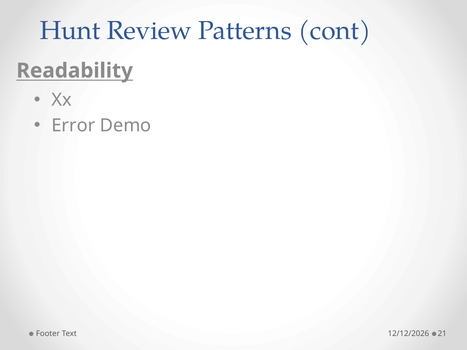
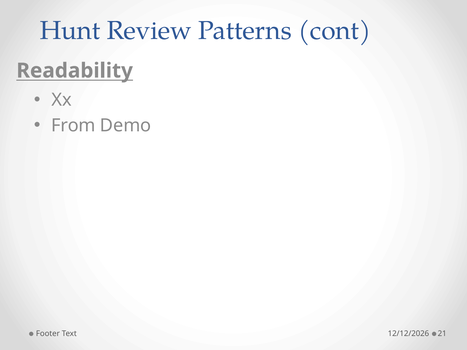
Error: Error -> From
